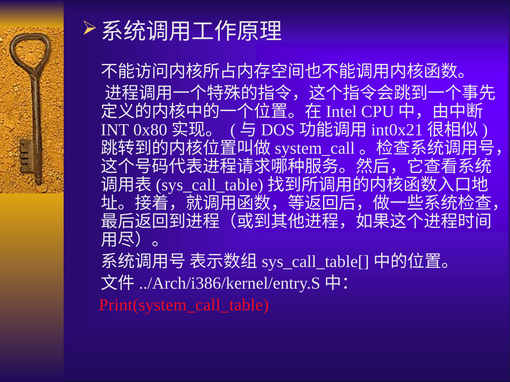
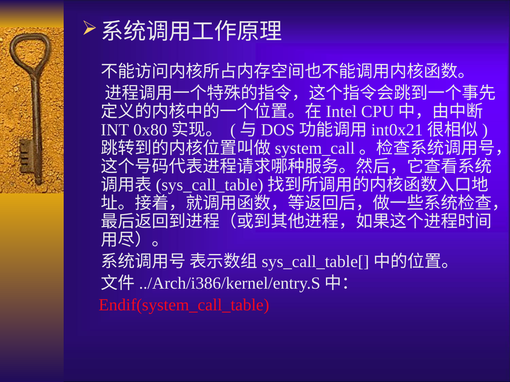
Print(system_call_table: Print(system_call_table -> Endif(system_call_table
